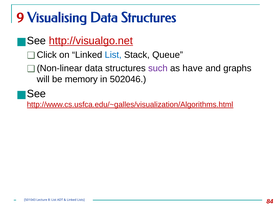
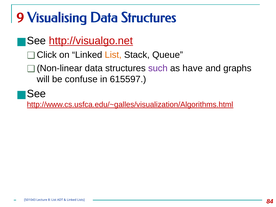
List at (113, 55) colour: blue -> orange
memory: memory -> confuse
502046: 502046 -> 615597
